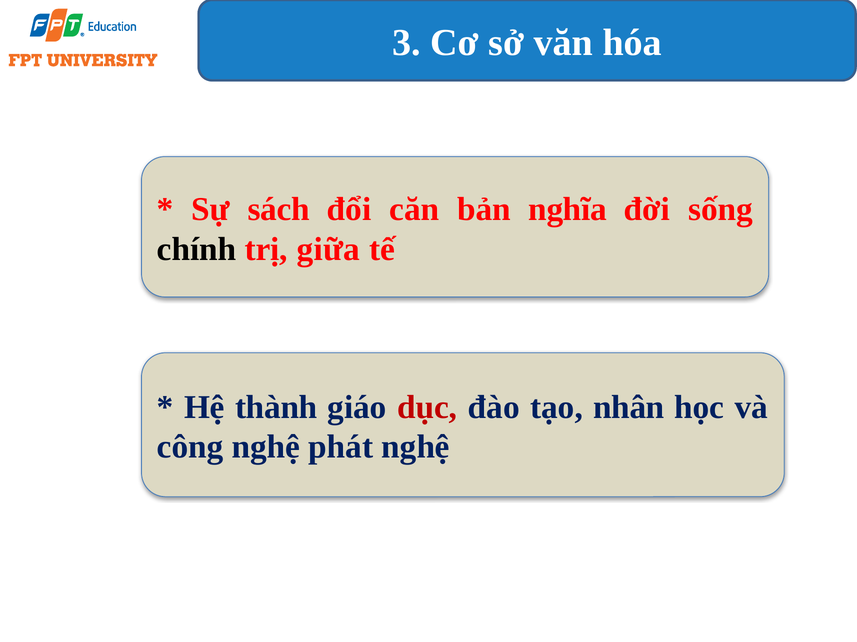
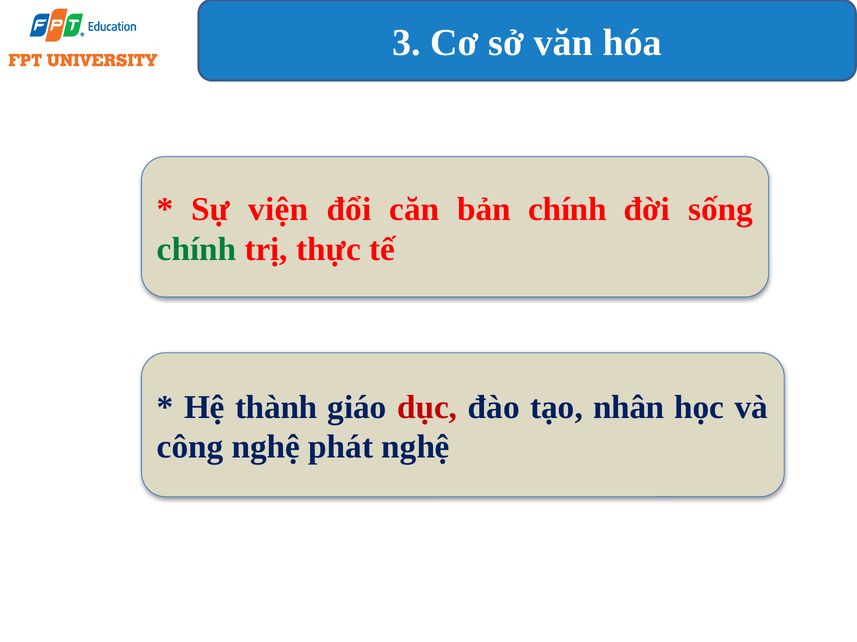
sách: sách -> viện
bản nghĩa: nghĩa -> chính
chính at (197, 249) colour: black -> green
giữa: giữa -> thực
